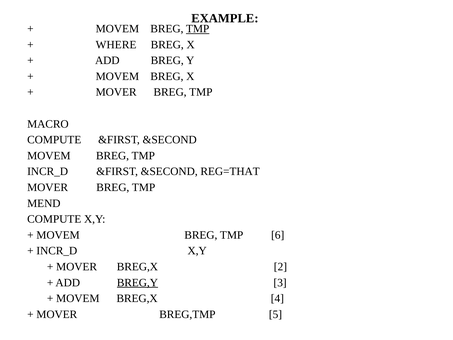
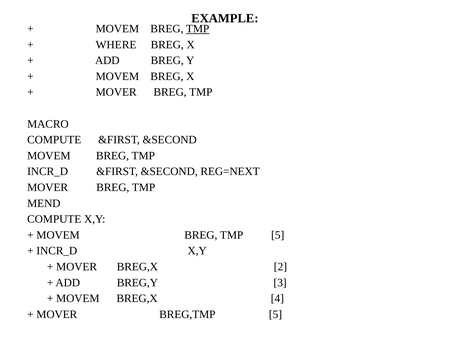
REG=THAT: REG=THAT -> REG=NEXT
TMP 6: 6 -> 5
BREG,Y underline: present -> none
